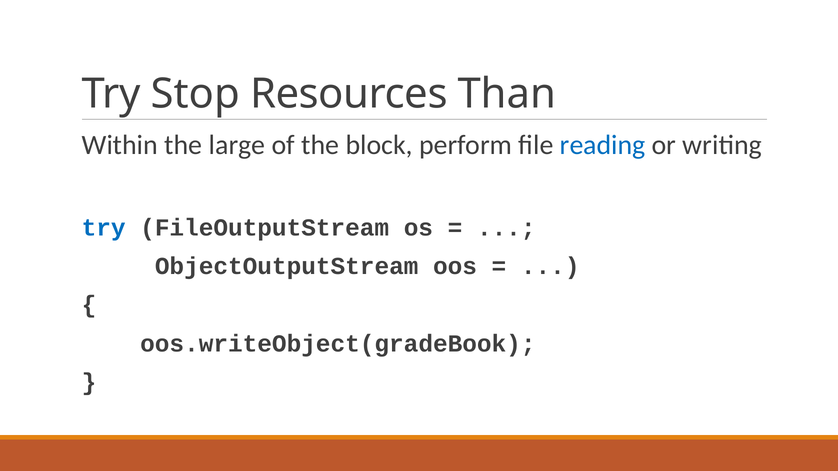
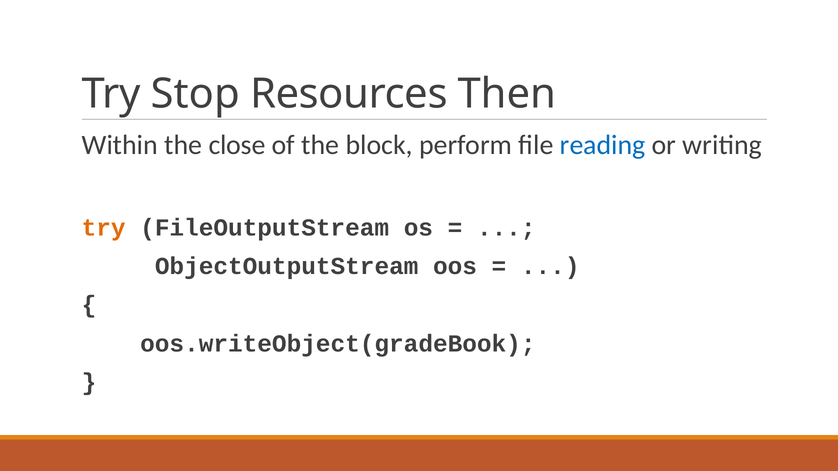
Than: Than -> Then
large: large -> close
try at (104, 228) colour: blue -> orange
